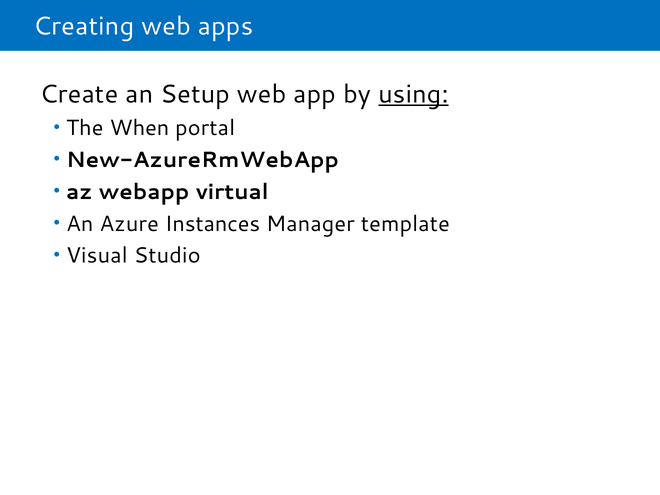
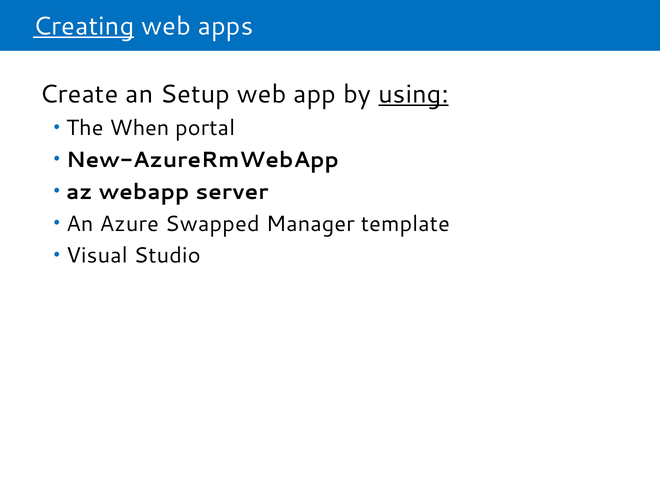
Creating underline: none -> present
virtual: virtual -> server
Instances: Instances -> Swapped
